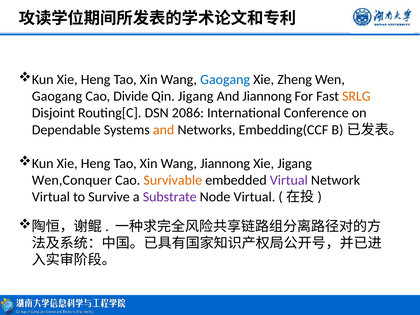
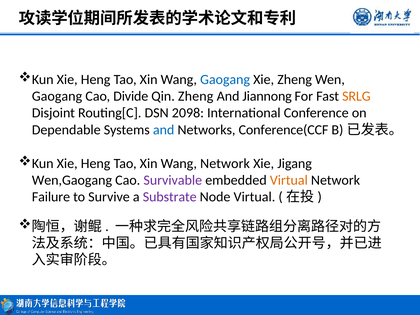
Qin Jigang: Jigang -> Zheng
2086: 2086 -> 2098
and at (164, 130) colour: orange -> blue
Embedding(CCF: Embedding(CCF -> Conference(CCF
Wang Jiannong: Jiannong -> Network
Wen,Conquer: Wen,Conquer -> Wen,Gaogang
Survivable colour: orange -> purple
Virtual at (289, 180) colour: purple -> orange
Virtual at (51, 197): Virtual -> Failure
